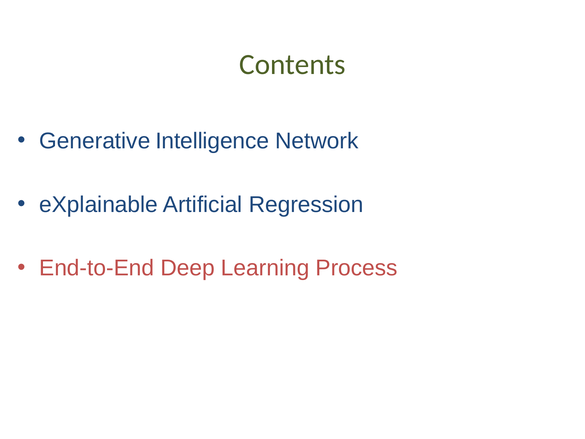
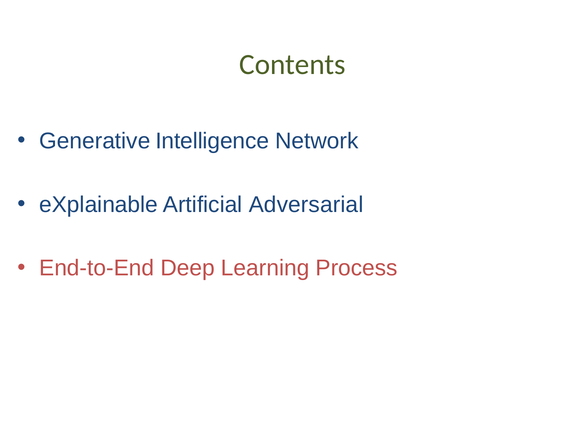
Regression: Regression -> Adversarial
